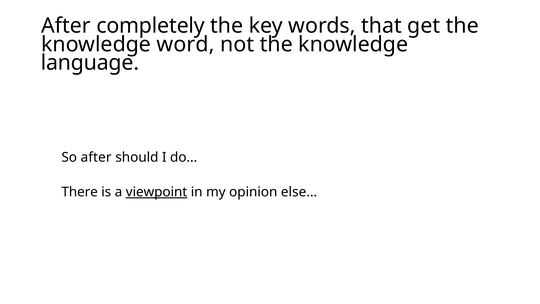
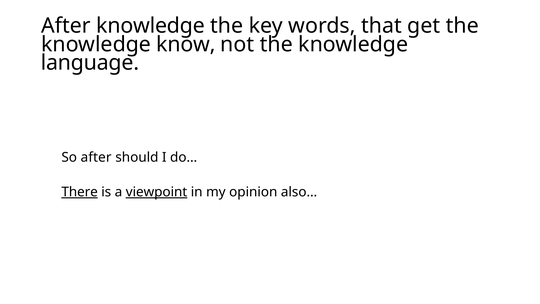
After completely: completely -> knowledge
word: word -> know
There underline: none -> present
else…: else… -> also…
